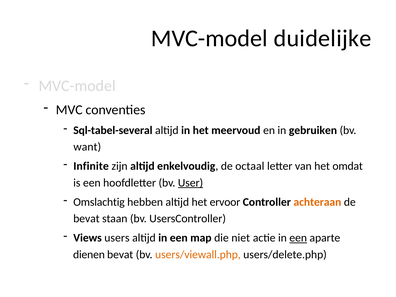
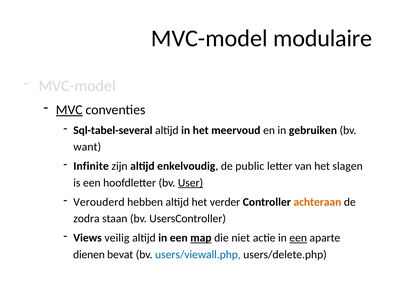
duidelijke: duidelijke -> modulaire
MVC underline: none -> present
octaal: octaal -> public
omdat: omdat -> slagen
Omslachtig: Omslachtig -> Verouderd
ervoor: ervoor -> verder
bevat at (86, 219): bevat -> zodra
users: users -> veilig
map underline: none -> present
users/viewall.php colour: orange -> blue
